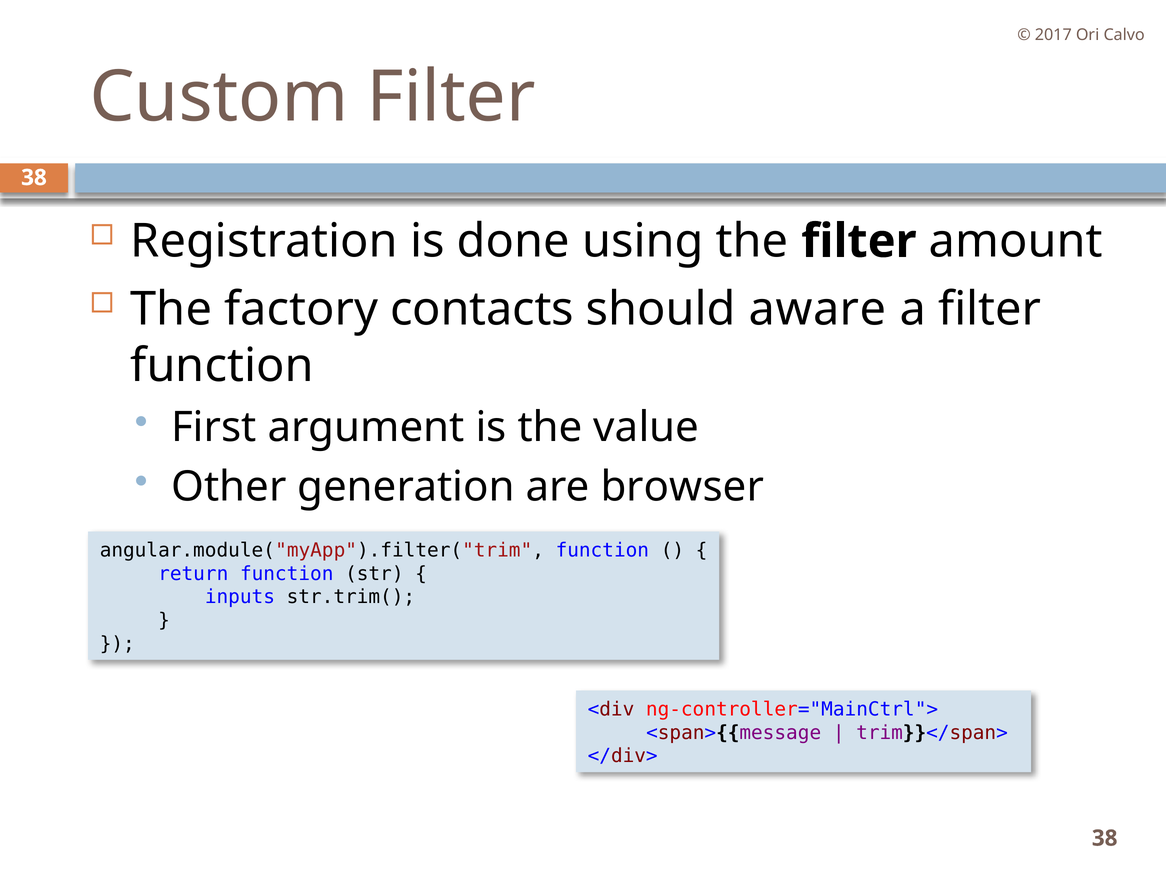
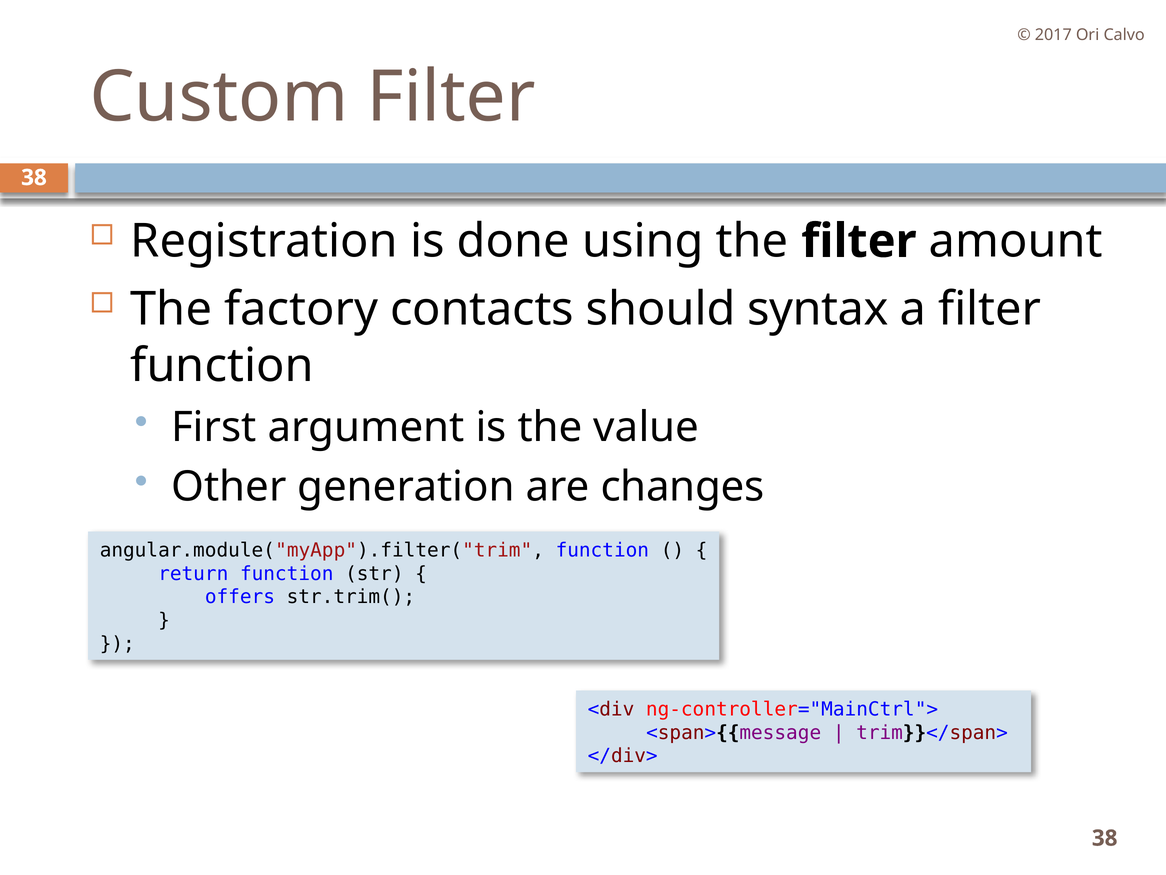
aware: aware -> syntax
browser: browser -> changes
inputs: inputs -> offers
